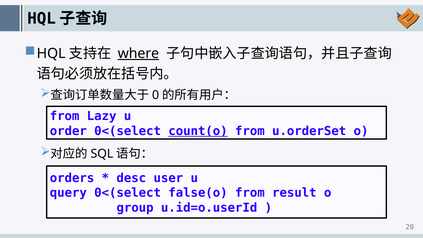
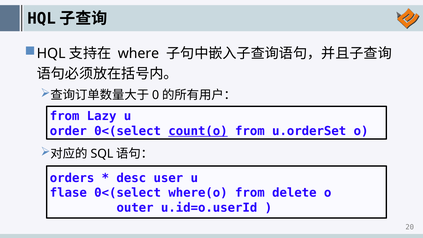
where underline: present -> none
query: query -> flase
false(o: false(o -> where(o
result: result -> delete
group: group -> outer
